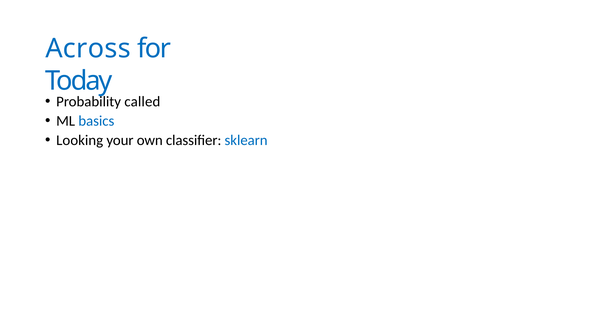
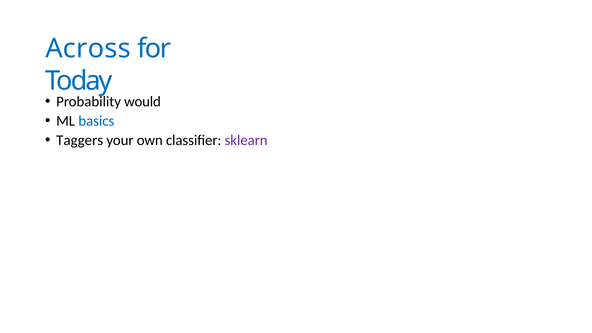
called: called -> would
Looking: Looking -> Taggers
sklearn colour: blue -> purple
